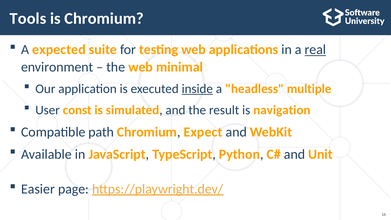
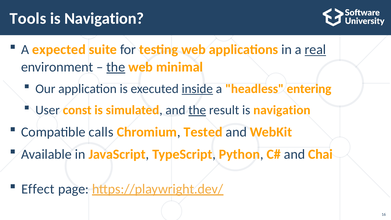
Chromium at (104, 19): Chromium -> Navigation
the at (116, 67) underline: none -> present
multiple: multiple -> entering
the at (197, 110) underline: none -> present
path: path -> calls
Expect: Expect -> Tested
Unit: Unit -> Chai
Easier: Easier -> Effect
